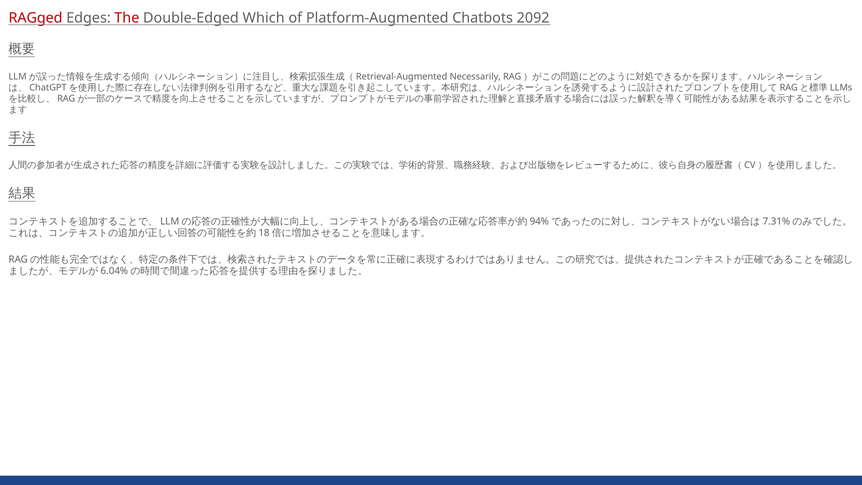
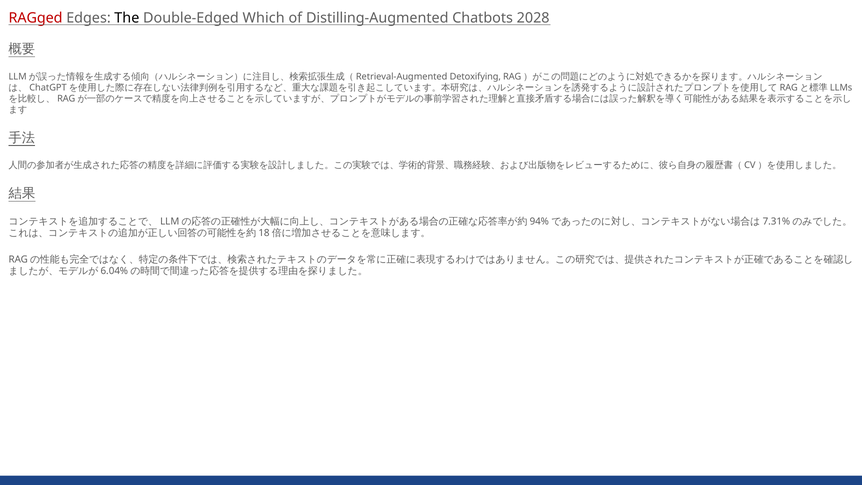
The colour: red -> black
Platform-Augmented: Platform-Augmented -> Distilling-Augmented
2092: 2092 -> 2028
Necessarily: Necessarily -> Detoxifying
